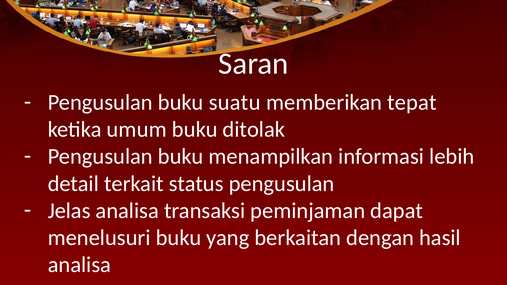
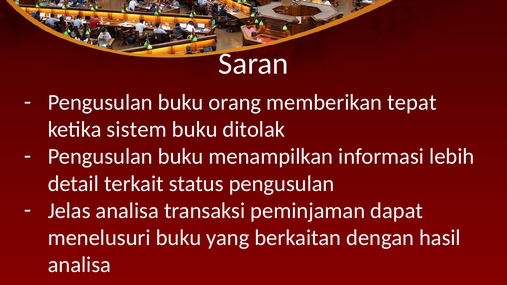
suatu: suatu -> orang
umum: umum -> sistem
